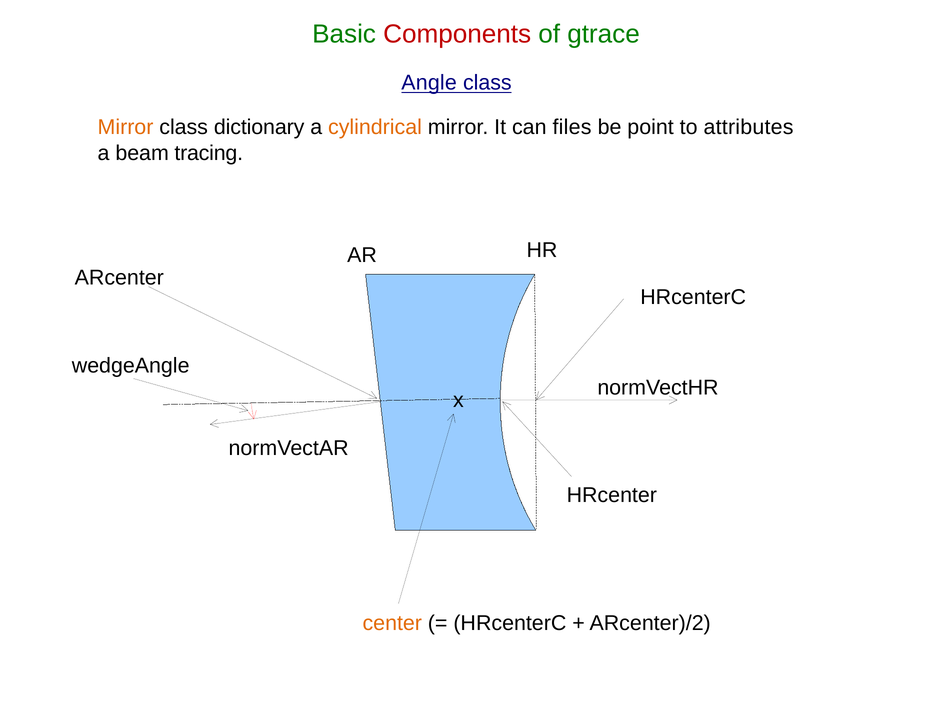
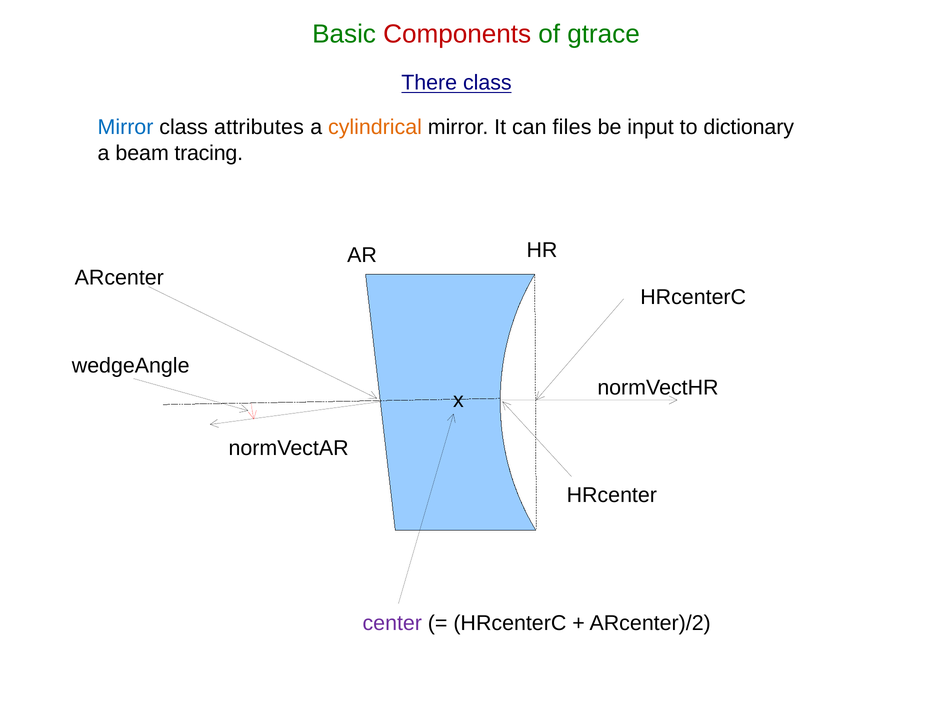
Angle: Angle -> There
Mirror at (125, 127) colour: orange -> blue
dictionary: dictionary -> attributes
point: point -> input
attributes: attributes -> dictionary
center colour: orange -> purple
